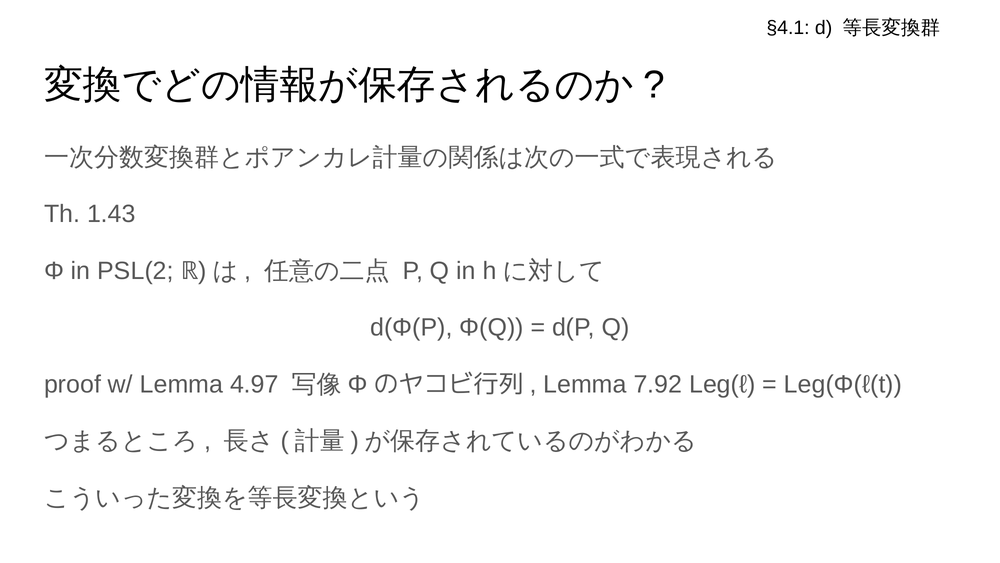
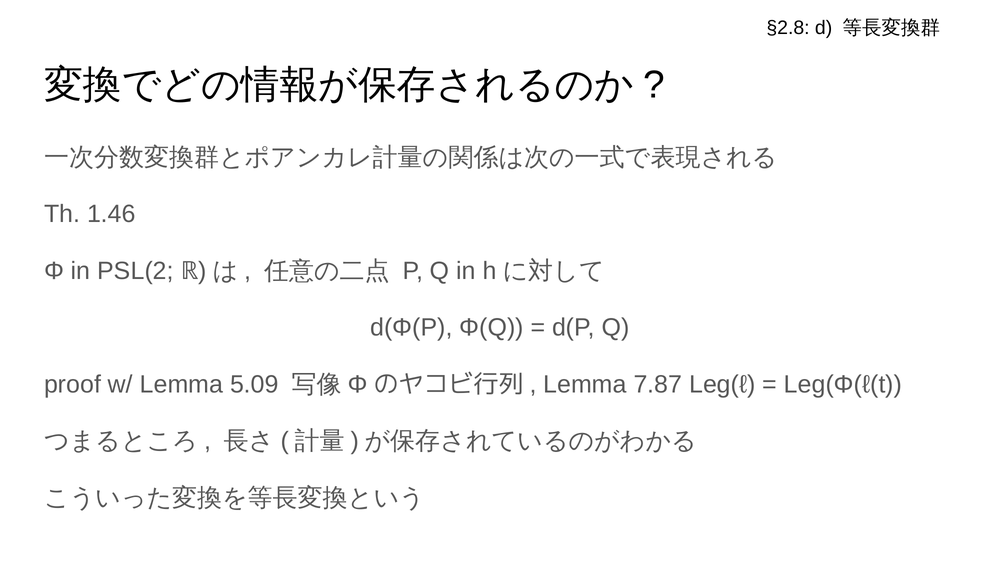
§4.1: §4.1 -> §2.8
1.43: 1.43 -> 1.46
4.97: 4.97 -> 5.09
7.92: 7.92 -> 7.87
